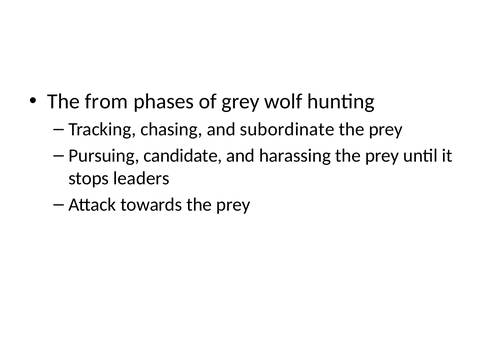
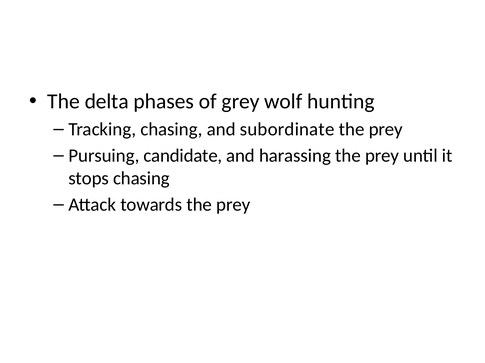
from: from -> delta
stops leaders: leaders -> chasing
